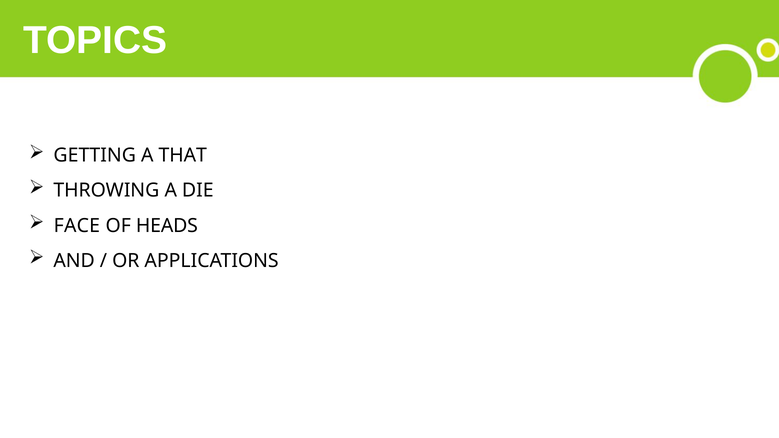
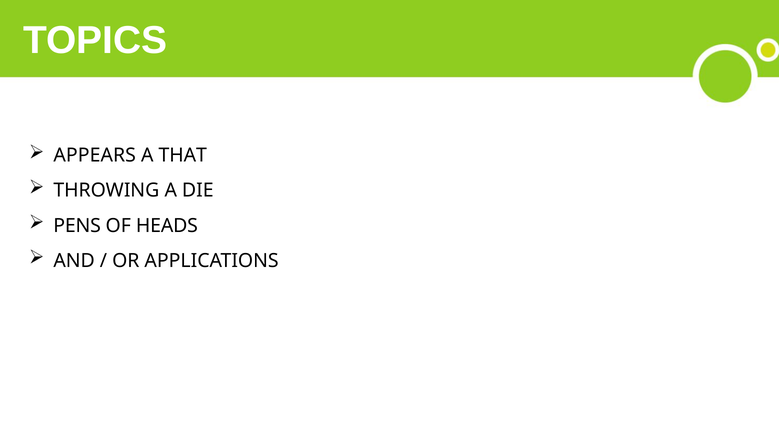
GETTING: GETTING -> APPEARS
FACE: FACE -> PENS
